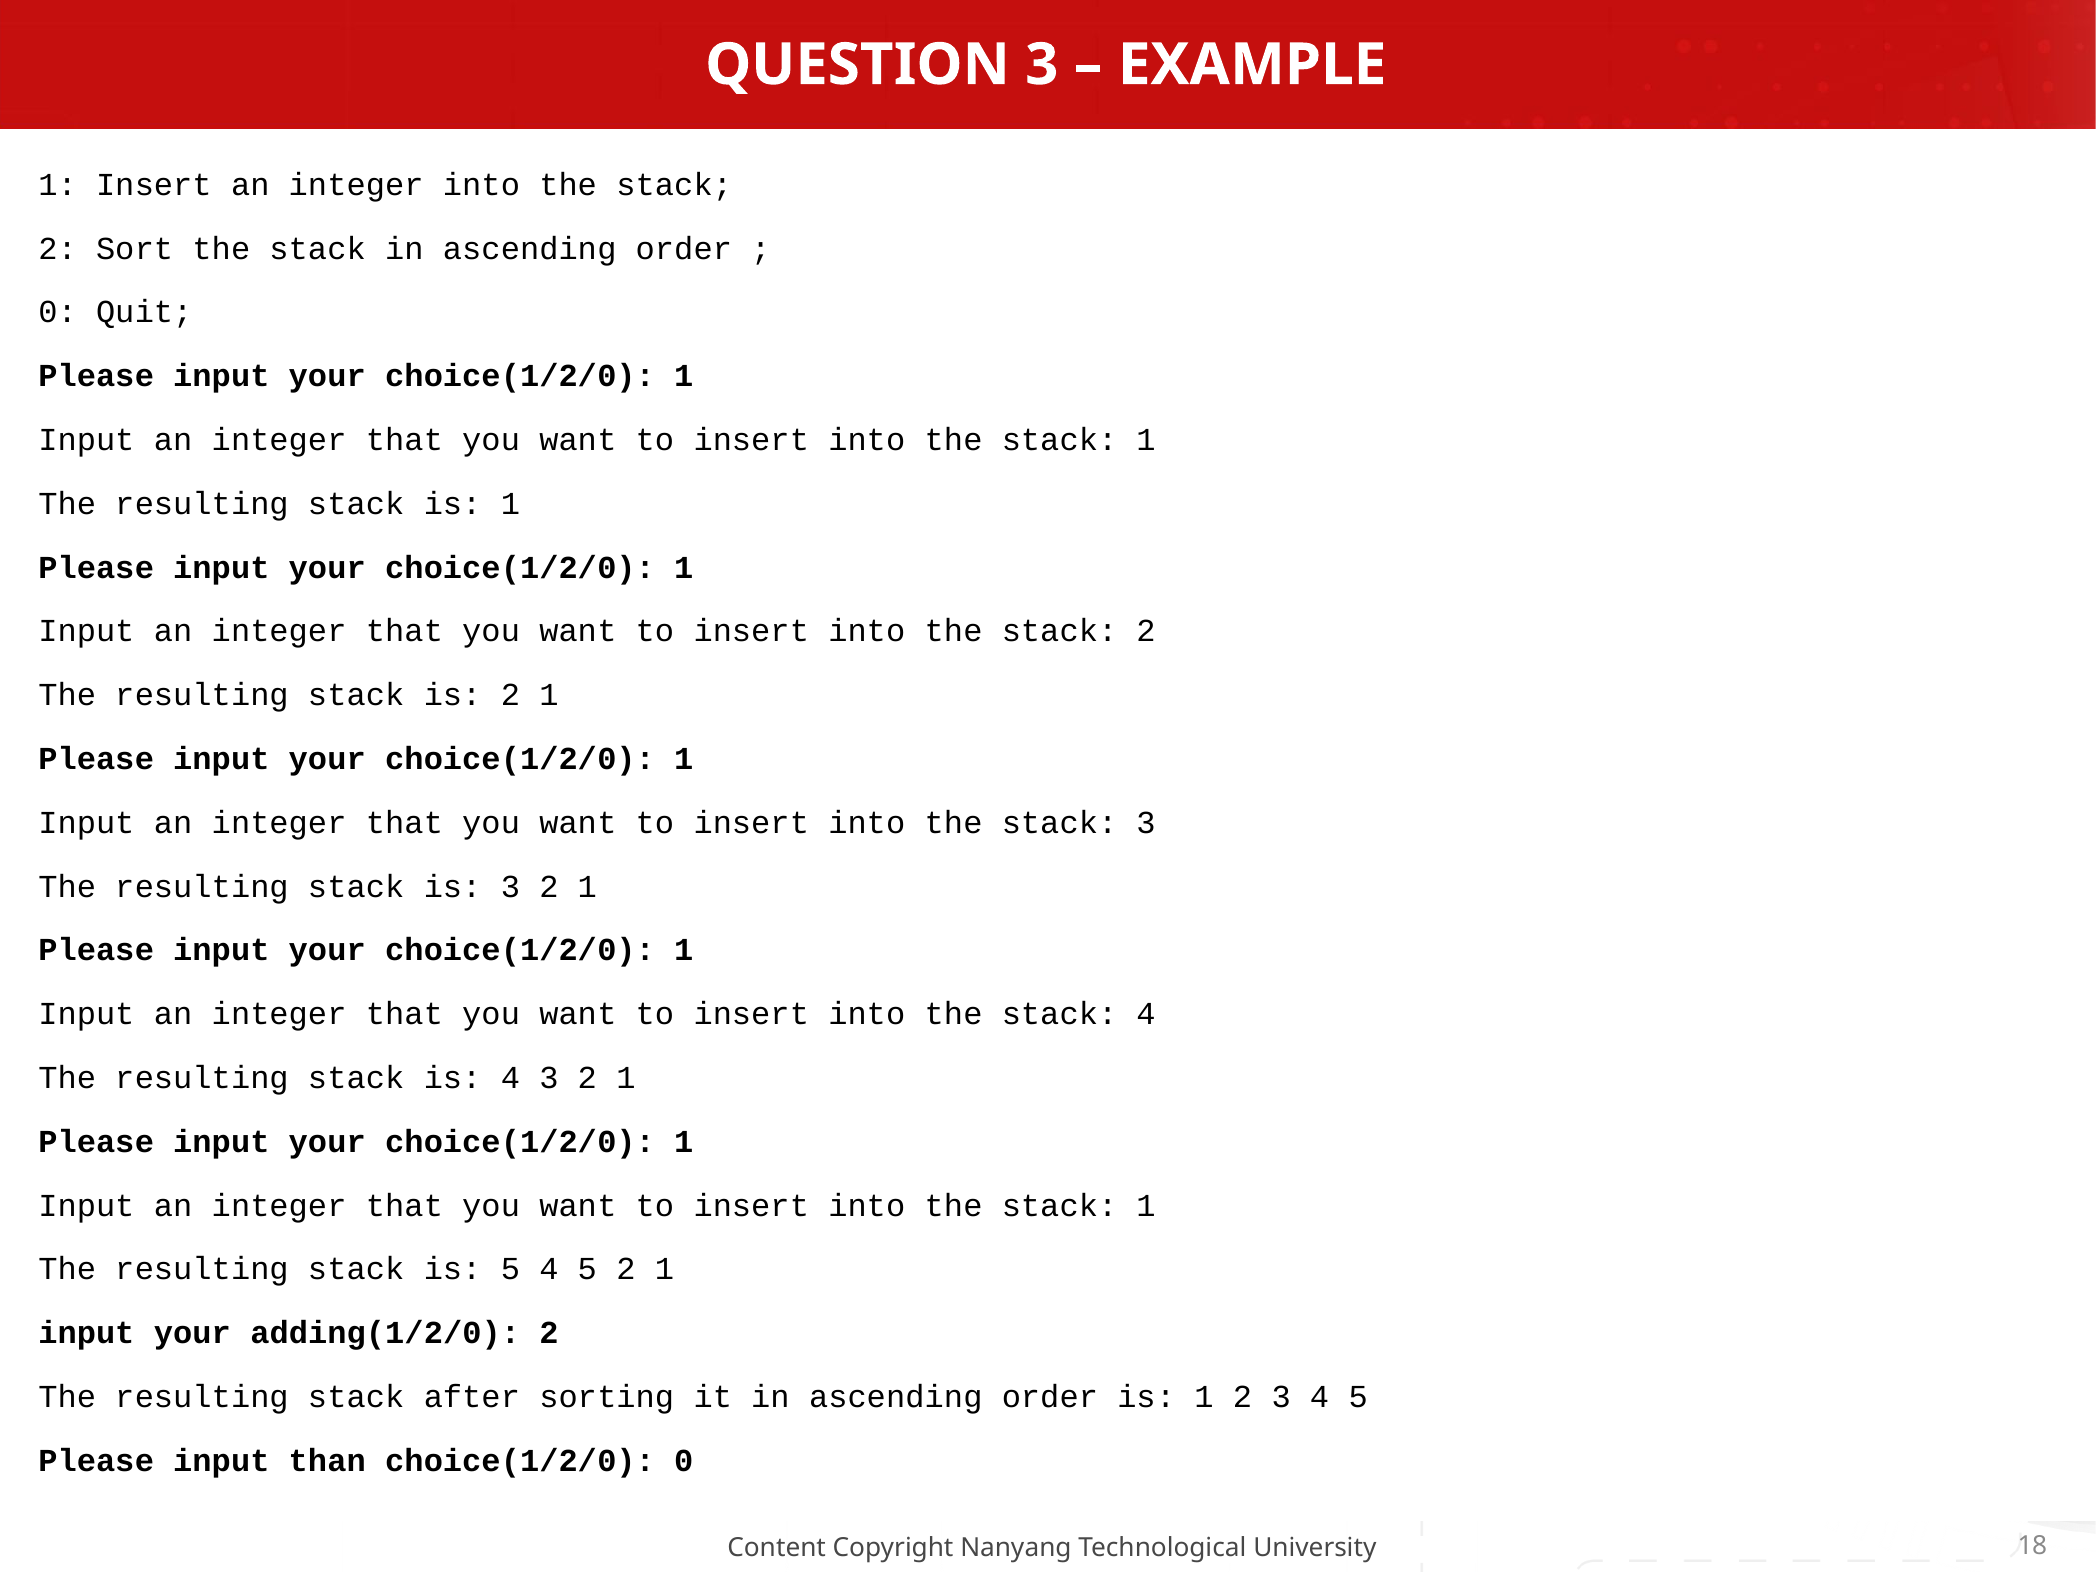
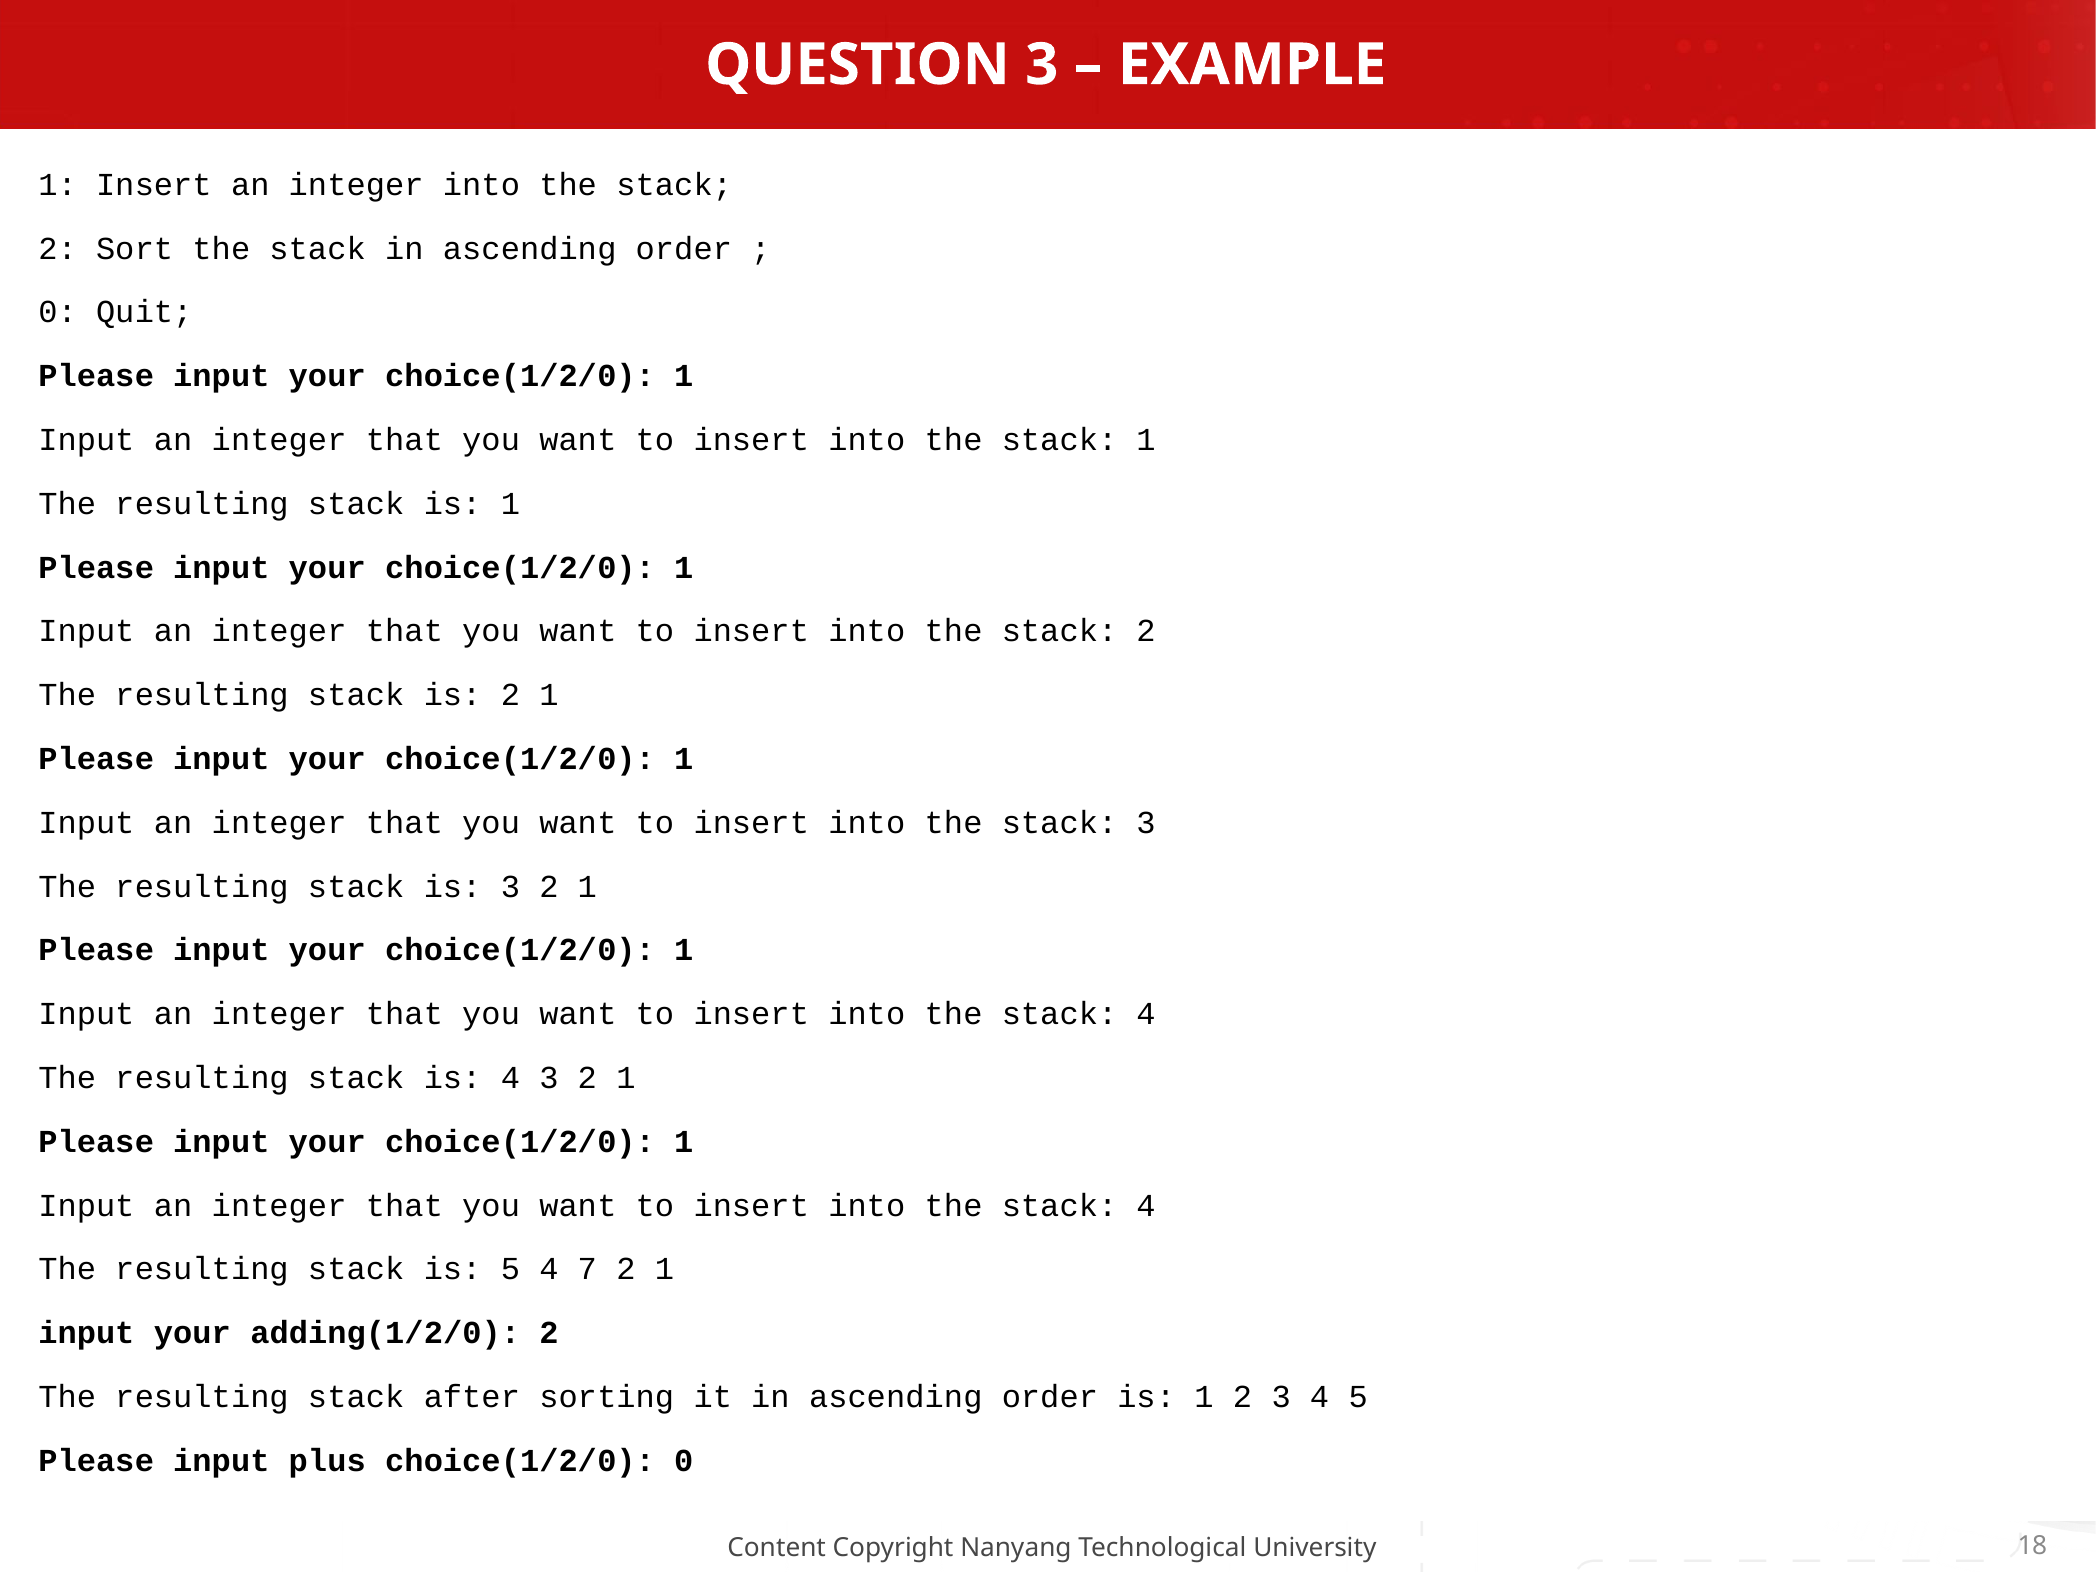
1 at (1146, 1205): 1 -> 4
5 4 5: 5 -> 7
than: than -> plus
